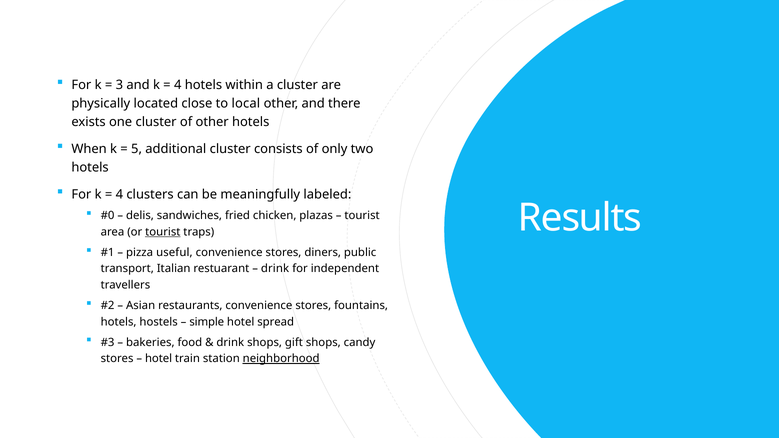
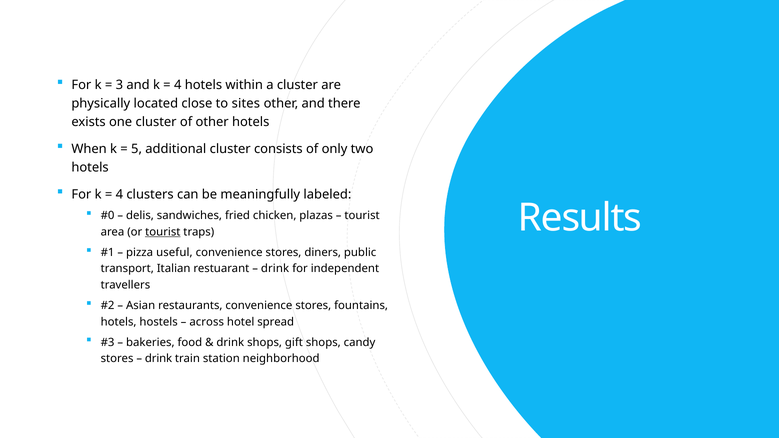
local: local -> sites
simple: simple -> across
hotel at (159, 359): hotel -> drink
neighborhood underline: present -> none
